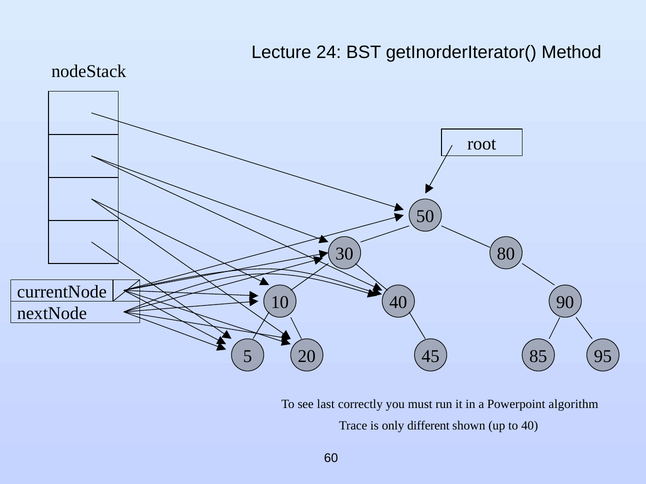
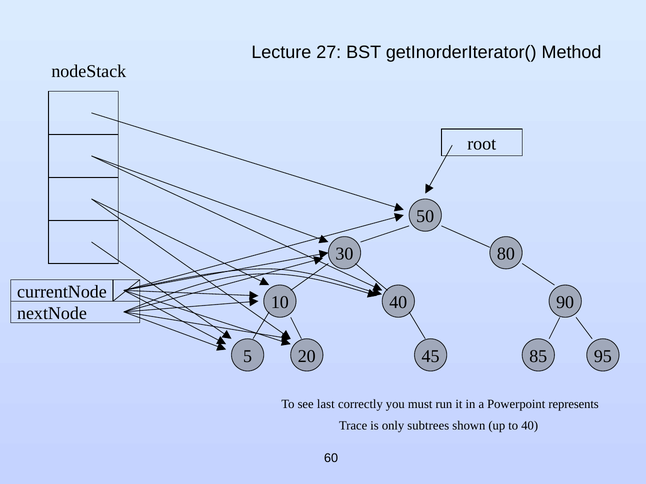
24: 24 -> 27
algorithm: algorithm -> represents
different: different -> subtrees
